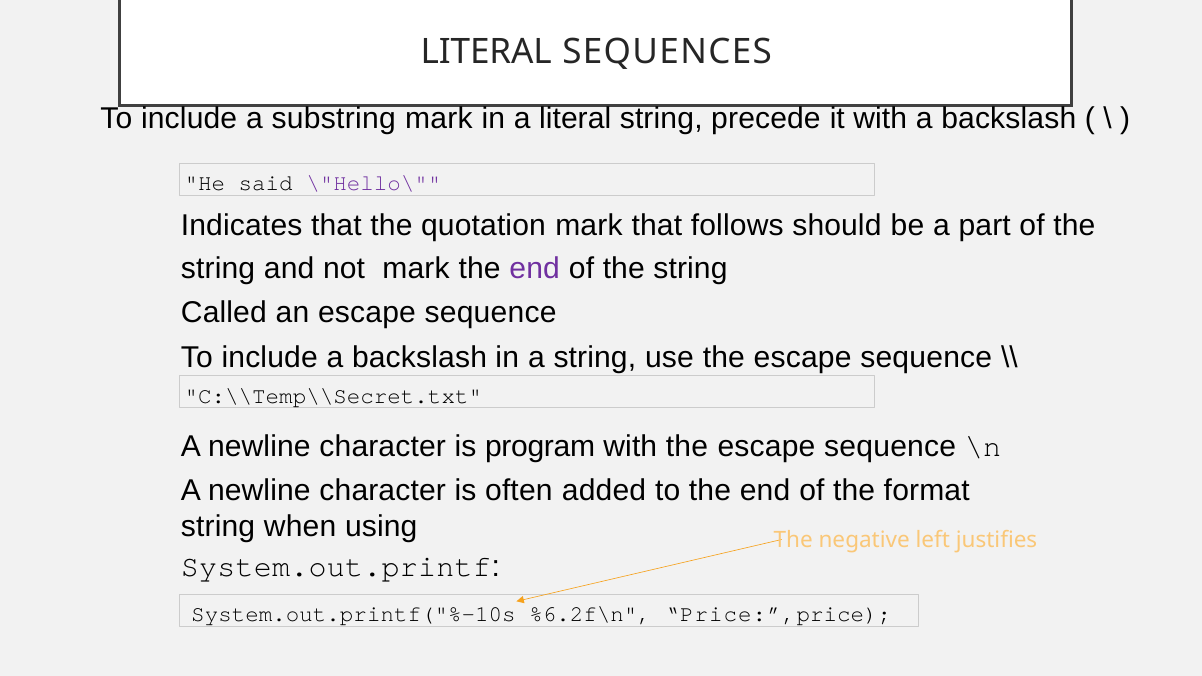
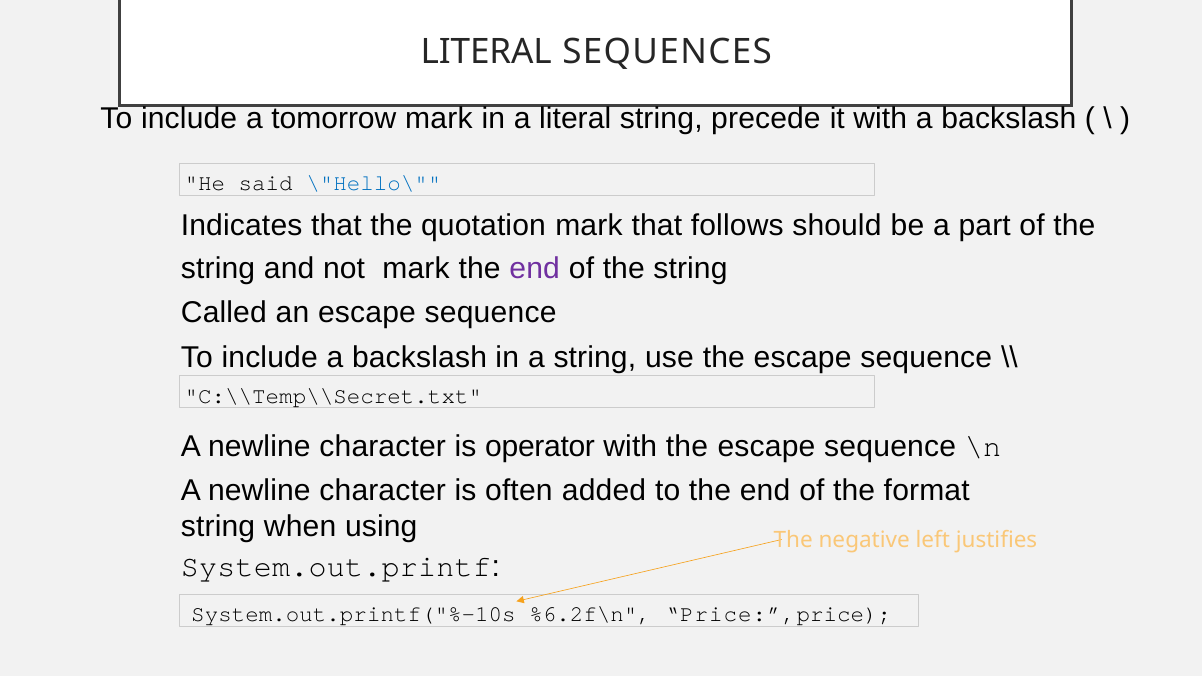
substring: substring -> tomorrow
\"Hello\ colour: purple -> blue
program: program -> operator
